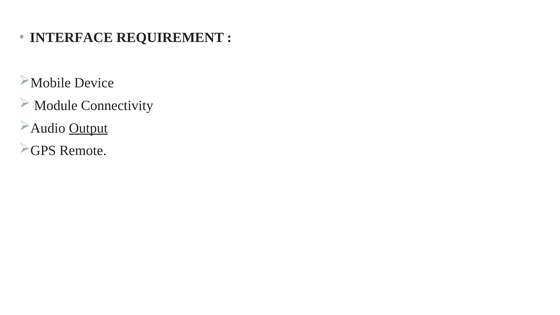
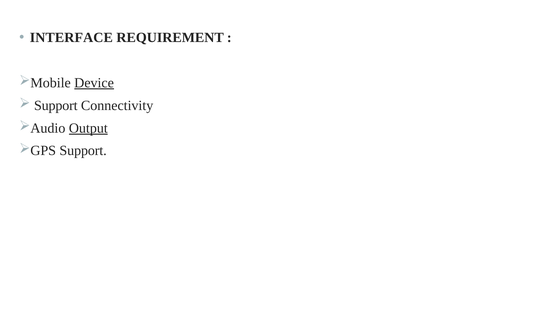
Device underline: none -> present
Module at (56, 105): Module -> Support
Remote at (83, 151): Remote -> Support
